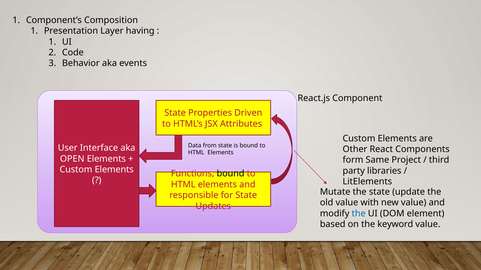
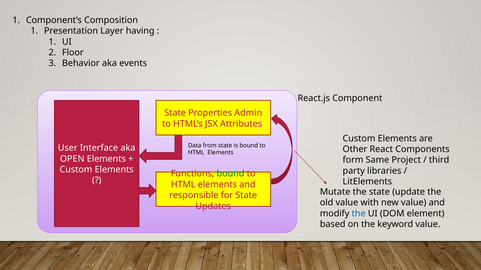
Code: Code -> Floor
Driven: Driven -> Admin
bound at (231, 174) colour: black -> green
